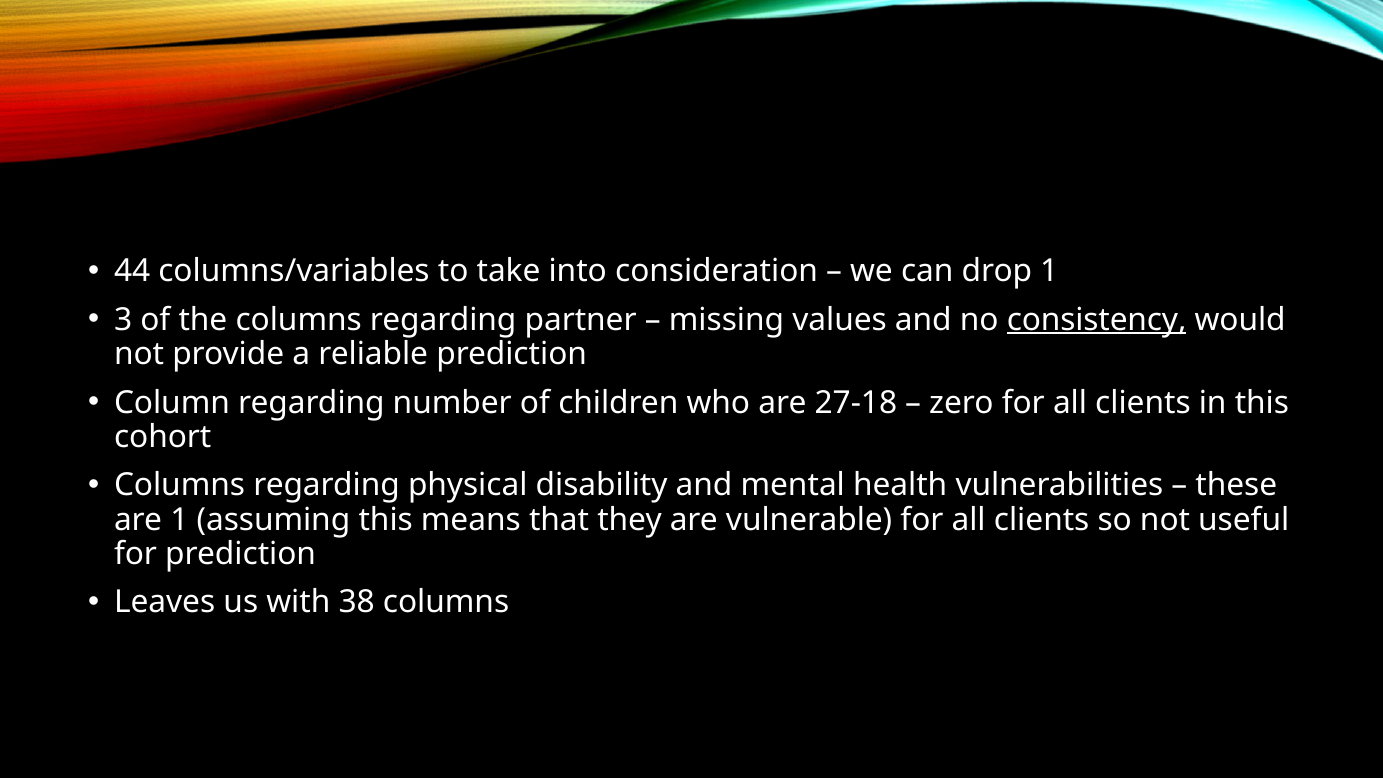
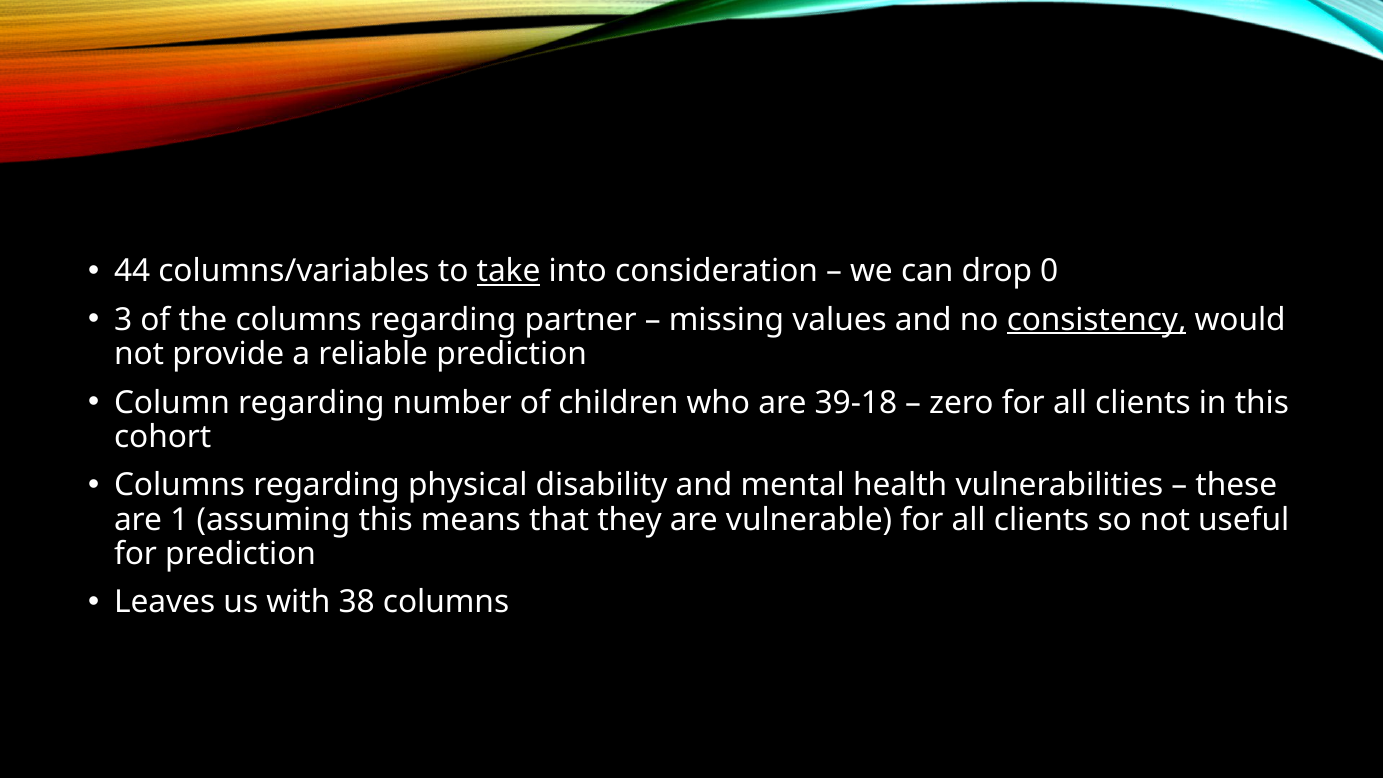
take underline: none -> present
drop 1: 1 -> 0
27-18: 27-18 -> 39-18
